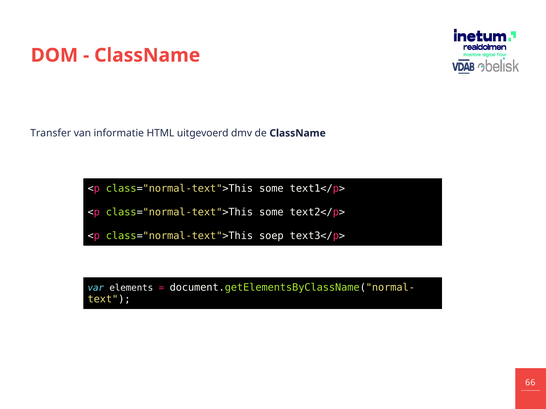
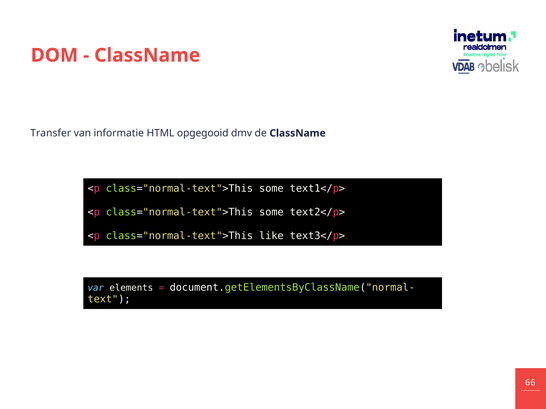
uitgevoerd: uitgevoerd -> opgegooid
soep: soep -> like
